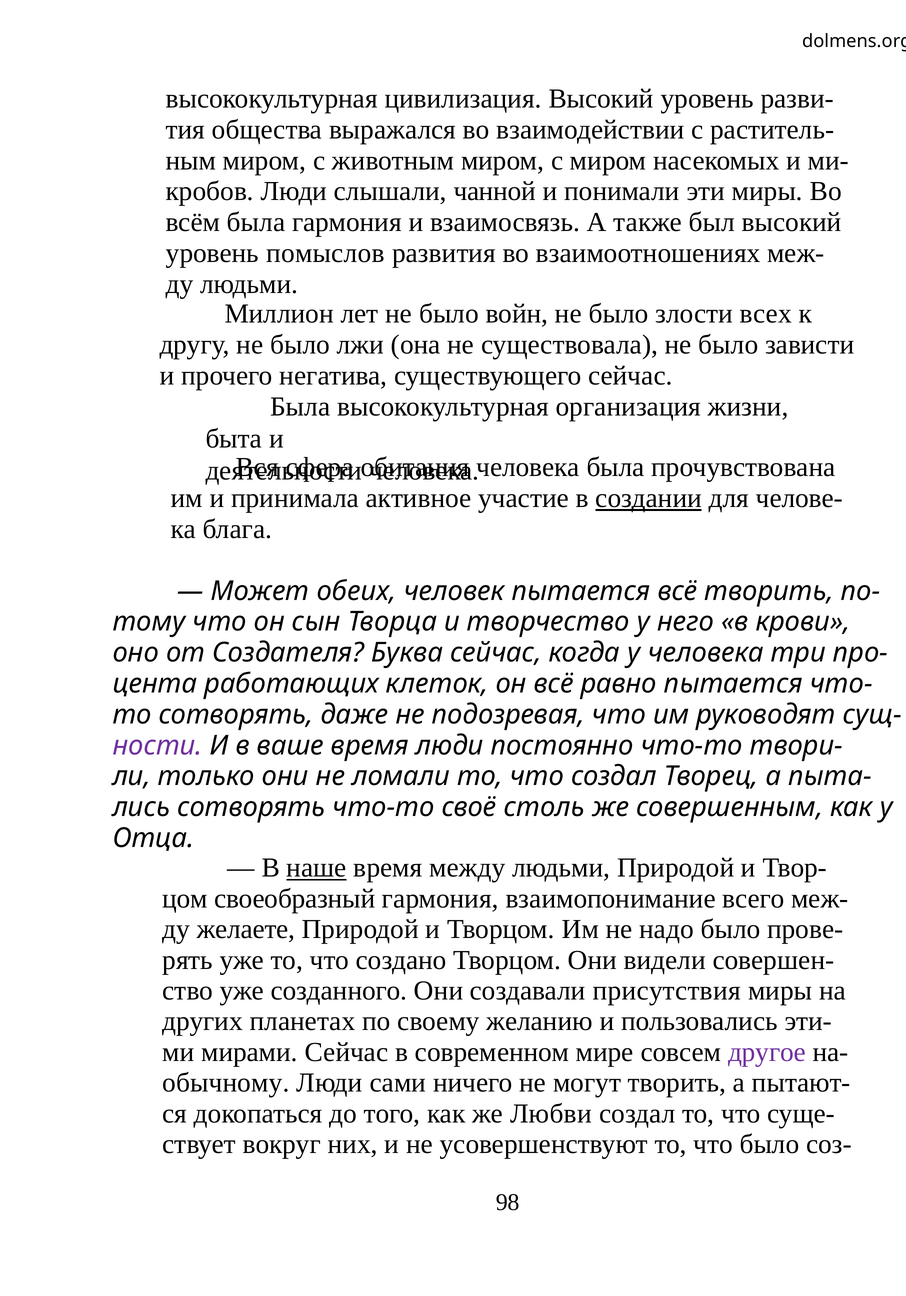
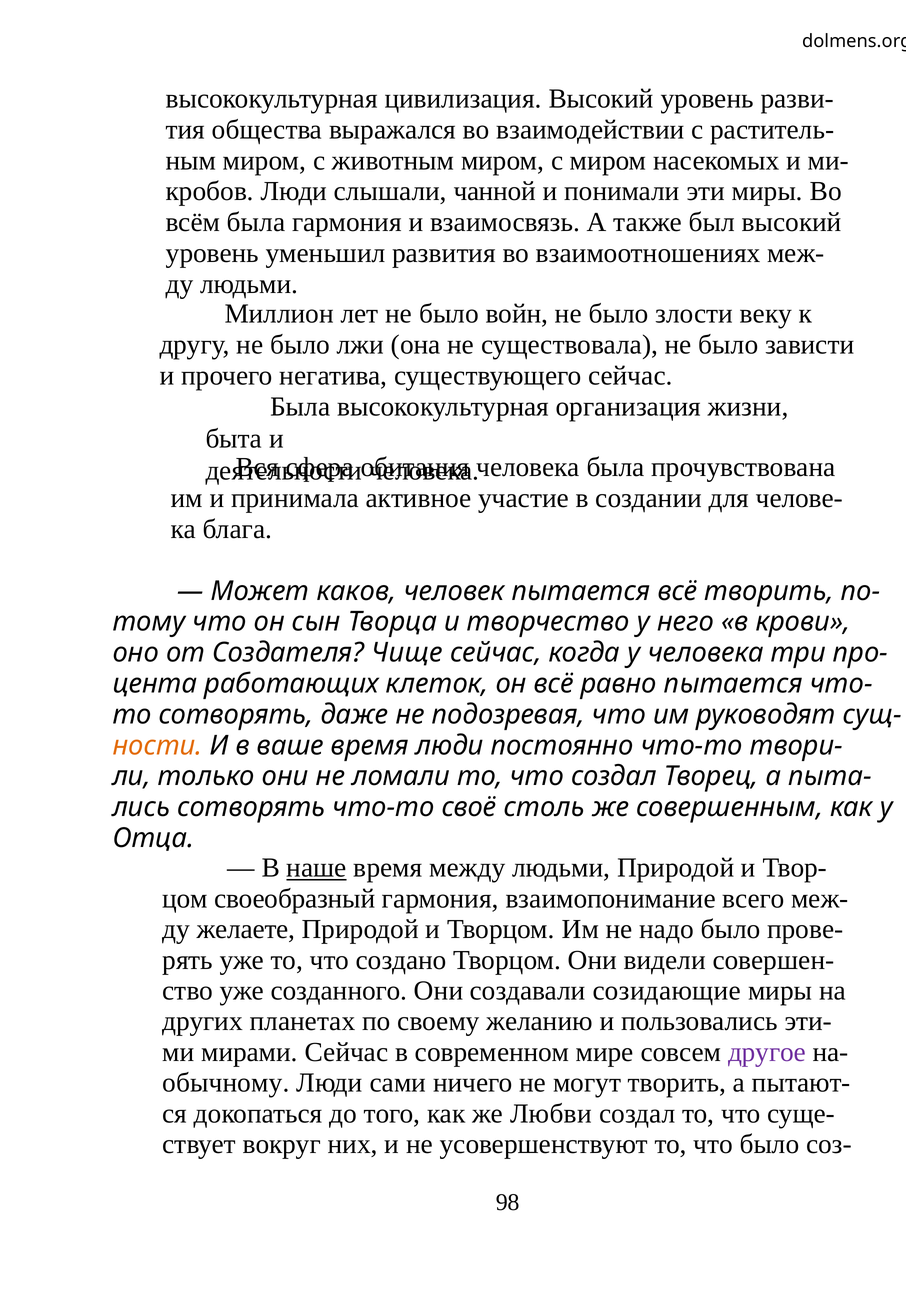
помыслов: помыслов -> уменьшил
всех: всех -> веку
создании underline: present -> none
обеих: обеих -> каков
Буква: Буква -> Чище
ности colour: purple -> orange
присутствия: присутствия -> созидающие
